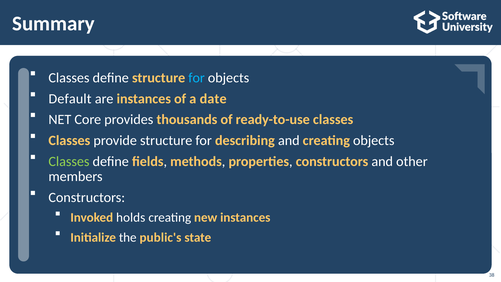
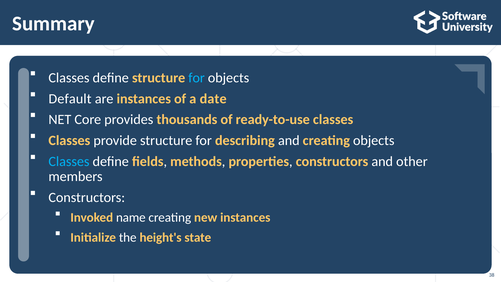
Classes at (69, 161) colour: light green -> light blue
holds: holds -> name
public's: public's -> height's
